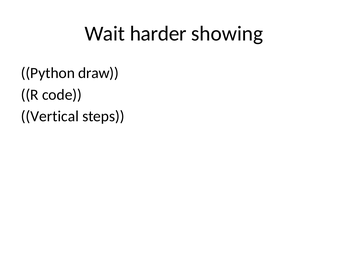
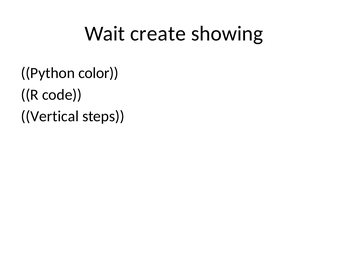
harder: harder -> create
draw: draw -> color
